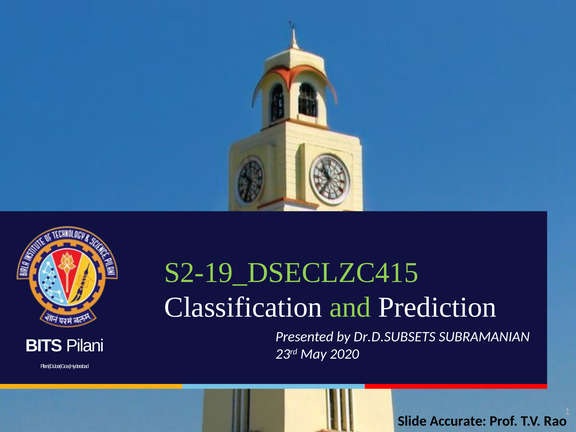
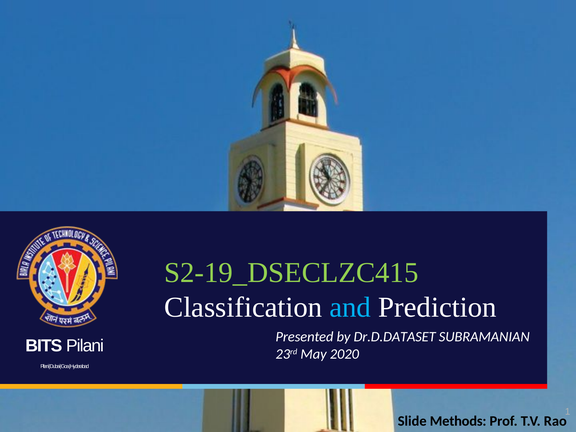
and colour: light green -> light blue
Dr.D.SUBSETS: Dr.D.SUBSETS -> Dr.D.DATASET
Accurate: Accurate -> Methods
